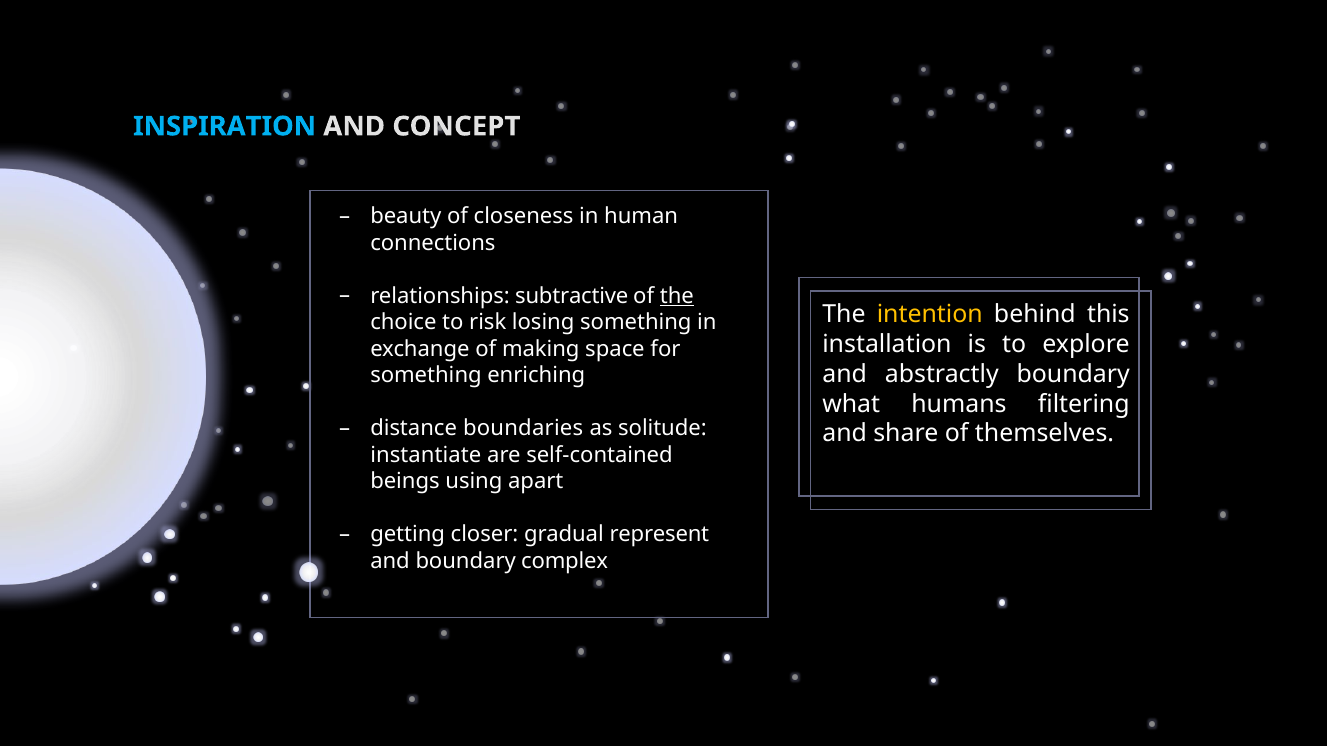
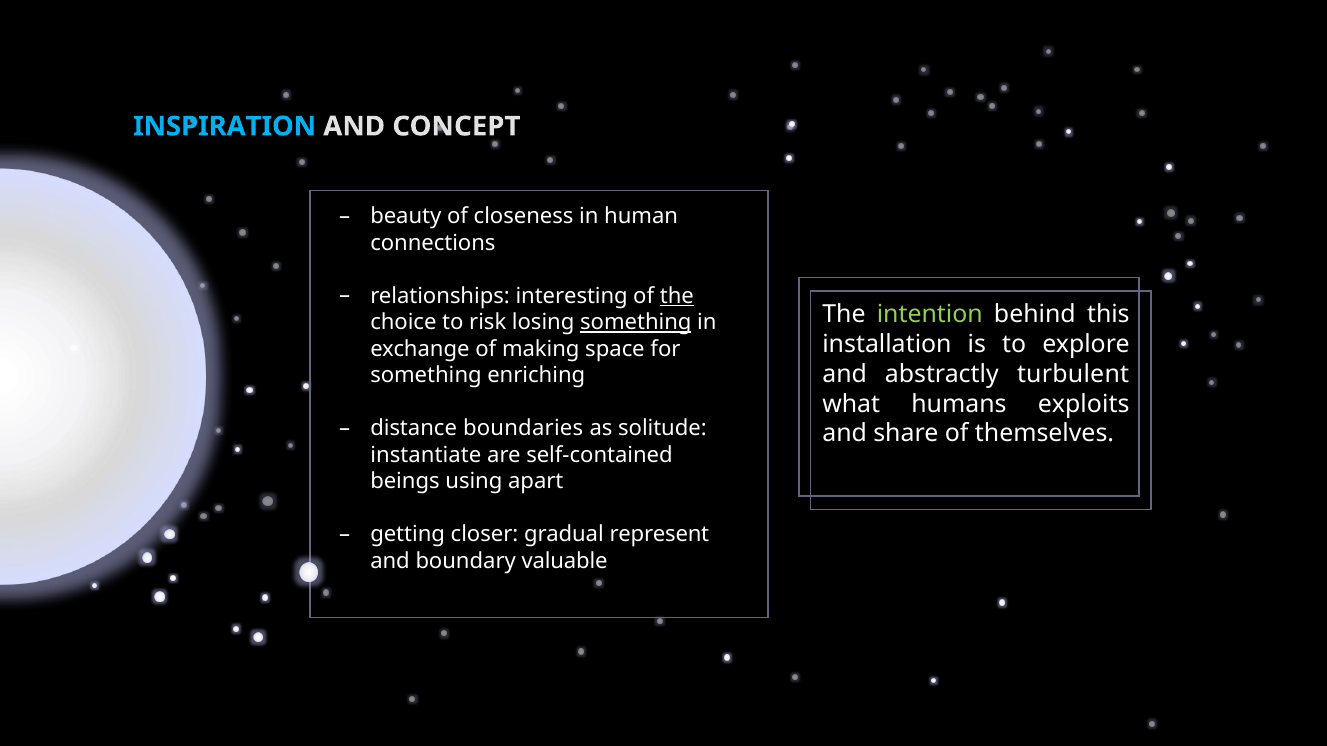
subtractive: subtractive -> interesting
intention colour: yellow -> light green
something at (636, 323) underline: none -> present
abstractly boundary: boundary -> turbulent
filtering: filtering -> exploits
complex: complex -> valuable
